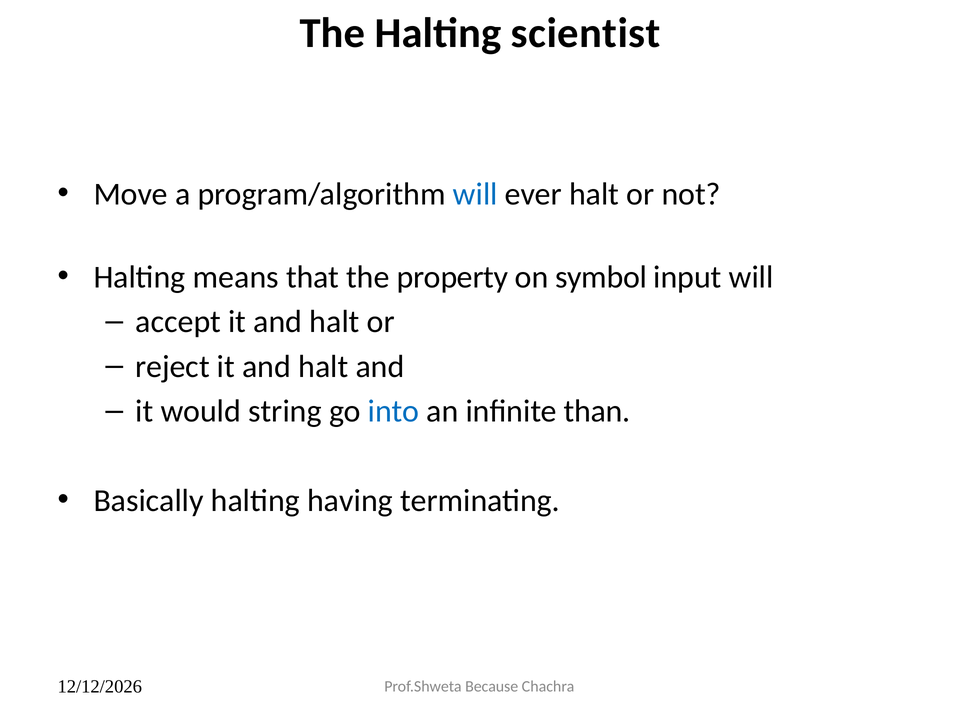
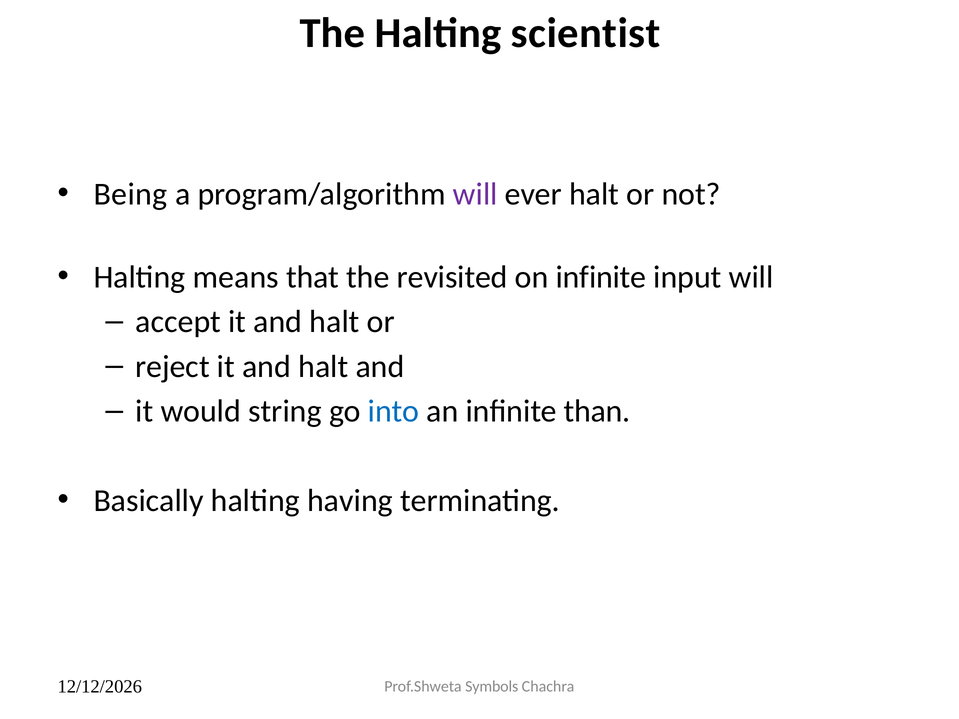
Move: Move -> Being
will at (475, 194) colour: blue -> purple
property: property -> revisited
on symbol: symbol -> infinite
Because: Because -> Symbols
